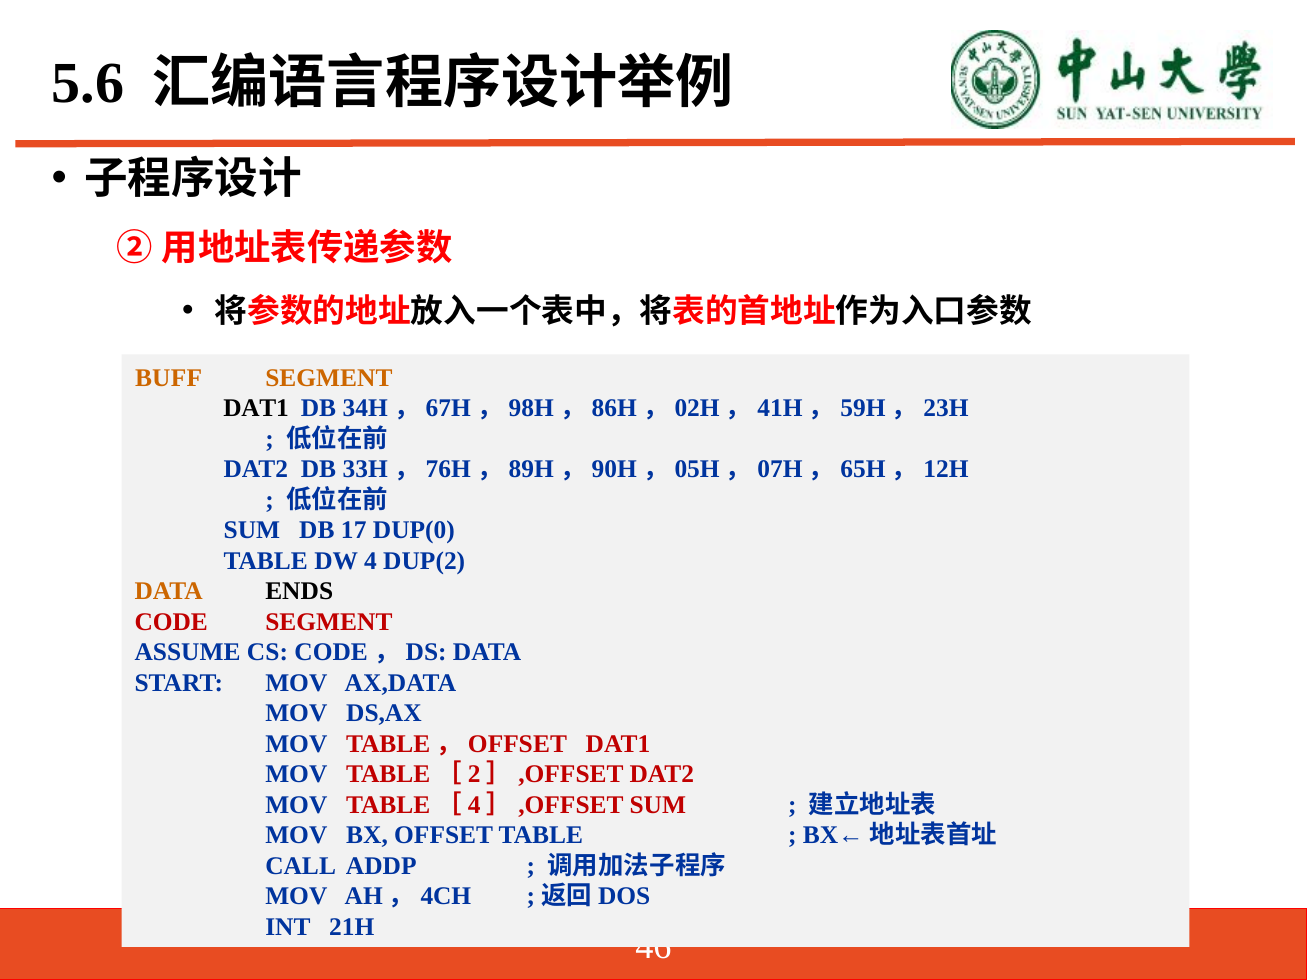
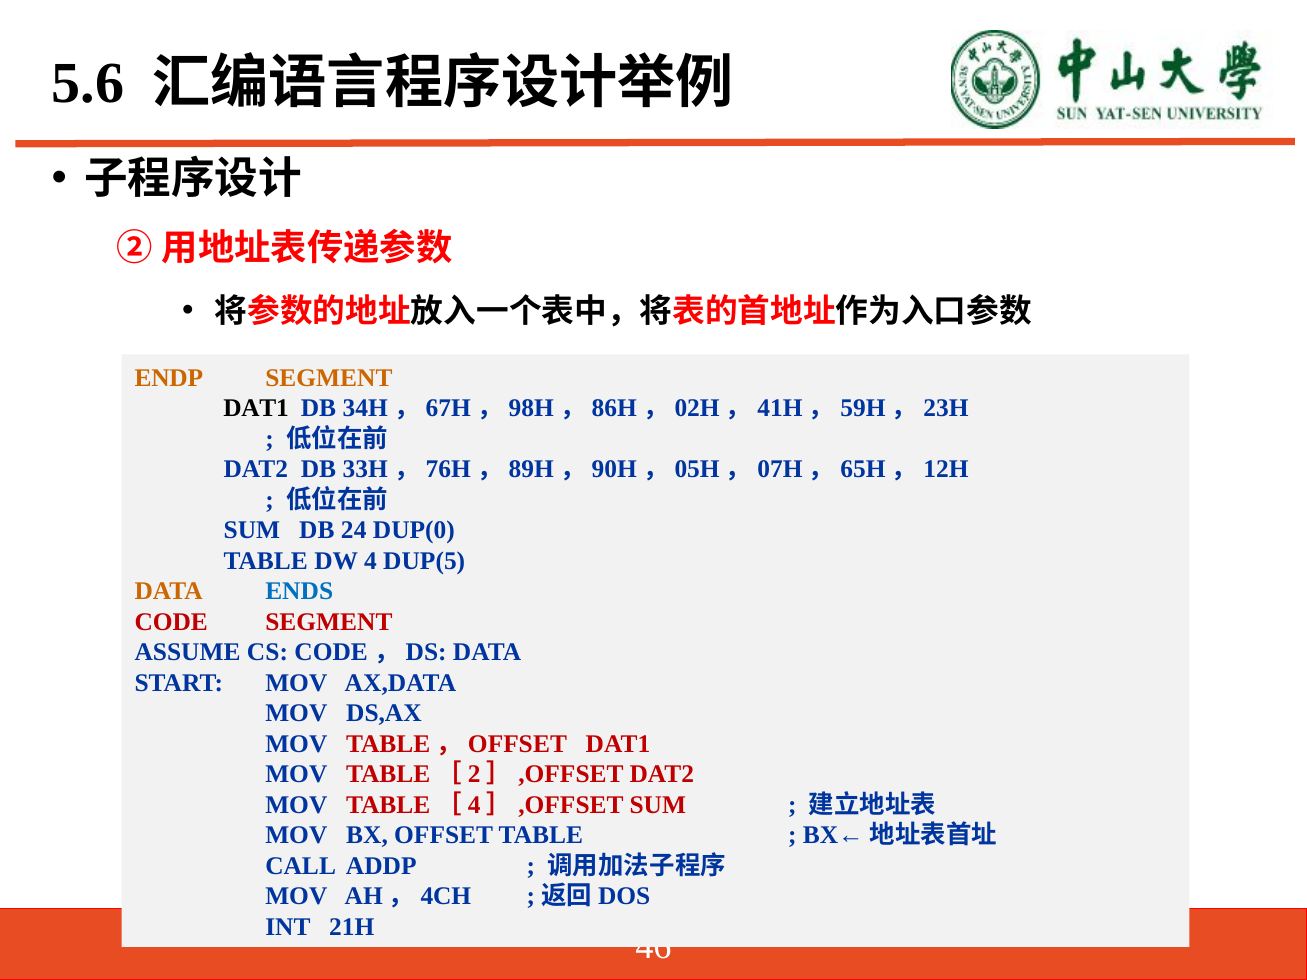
BUFF: BUFF -> ENDP
17: 17 -> 24
DUP(2: DUP(2 -> DUP(5
ENDS colour: black -> blue
